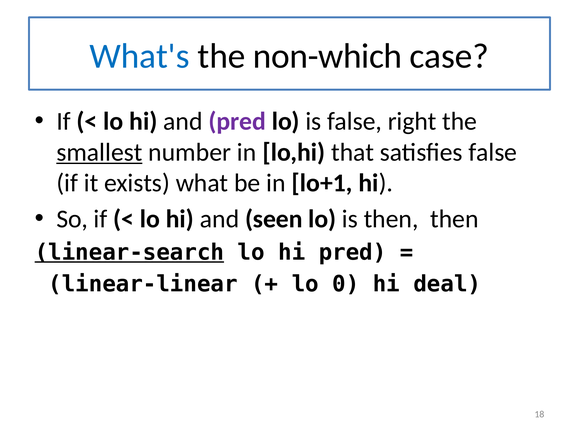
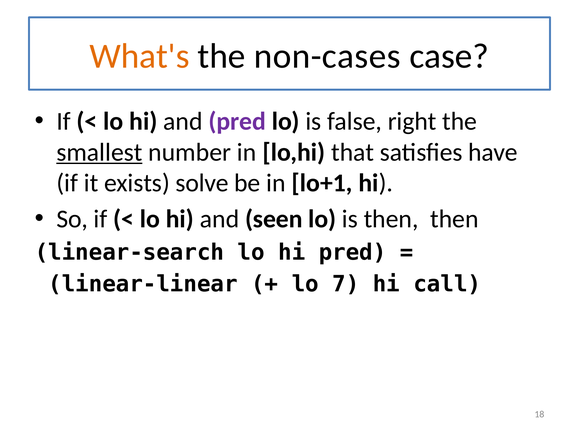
What's colour: blue -> orange
non-which: non-which -> non-cases
satisfies false: false -> have
what: what -> solve
linear-search underline: present -> none
0: 0 -> 7
deal: deal -> call
